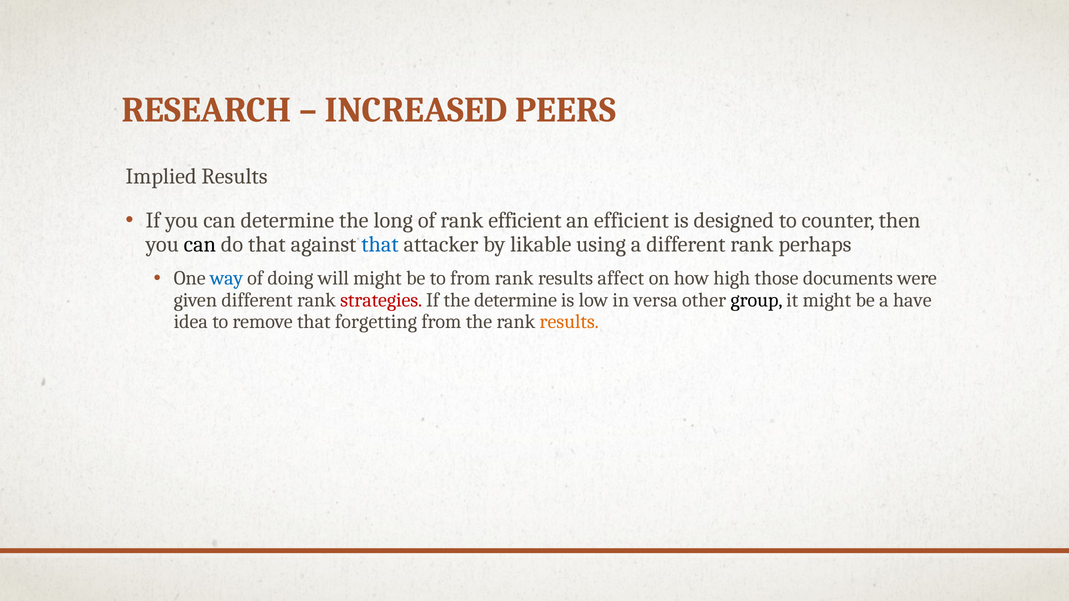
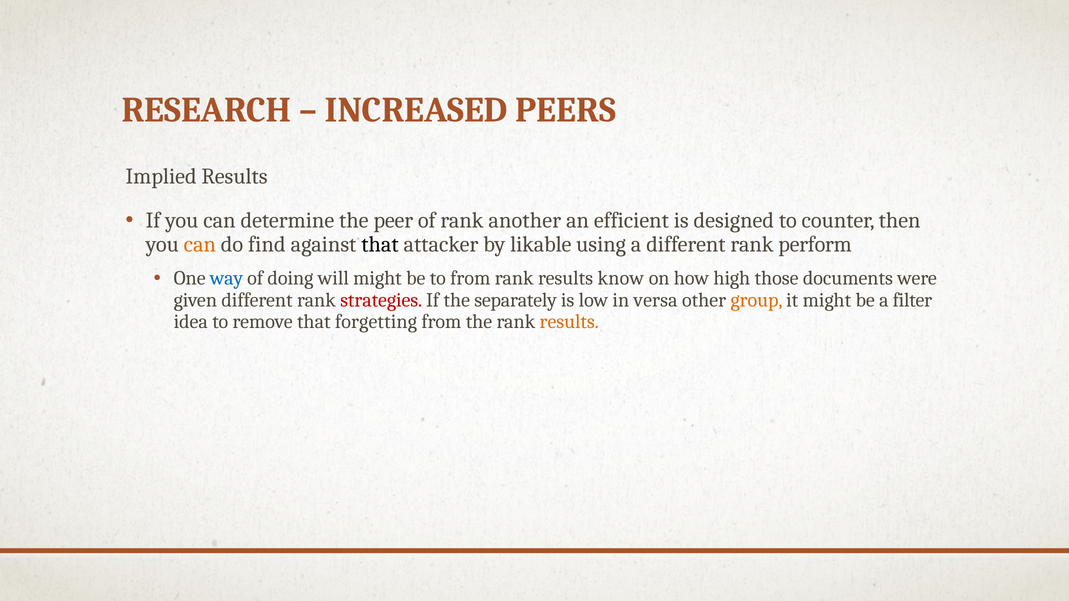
long: long -> peer
rank efficient: efficient -> another
can at (200, 244) colour: black -> orange
do that: that -> find
that at (380, 244) colour: blue -> black
perhaps: perhaps -> perform
affect: affect -> know
the determine: determine -> separately
group colour: black -> orange
have: have -> filter
